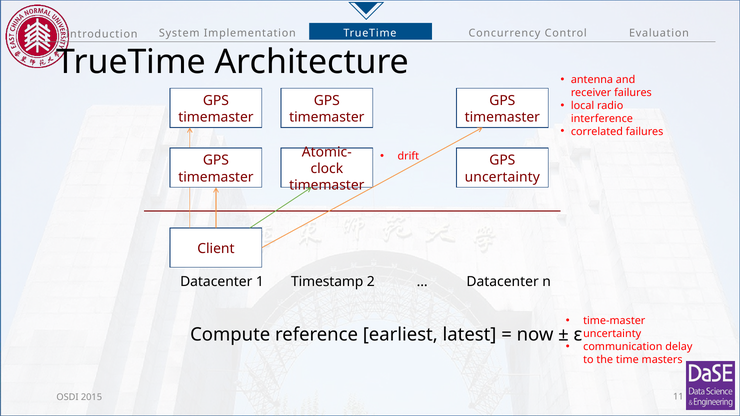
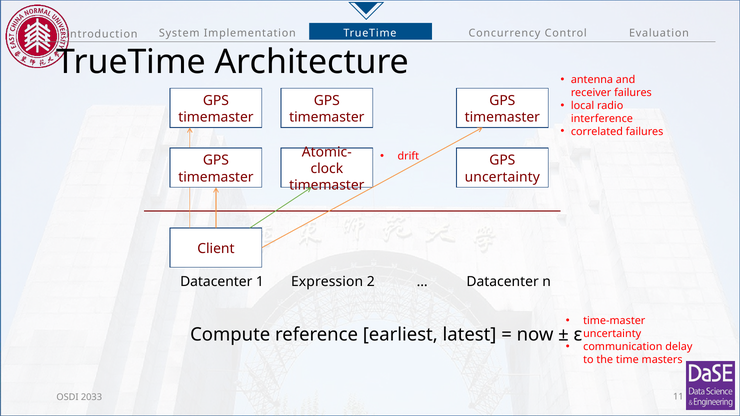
Timestamp: Timestamp -> Expression
2015: 2015 -> 2033
